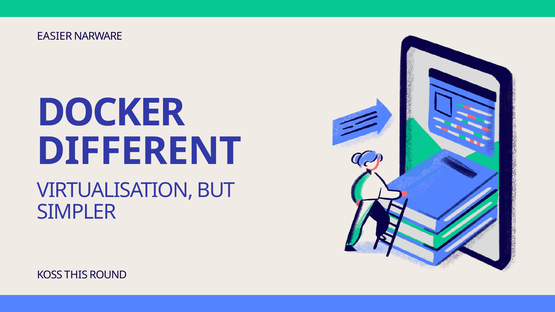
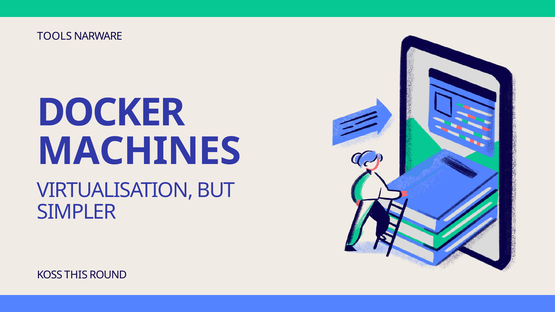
EASIER: EASIER -> TOOLS
DIFFERENT: DIFFERENT -> MACHINES
